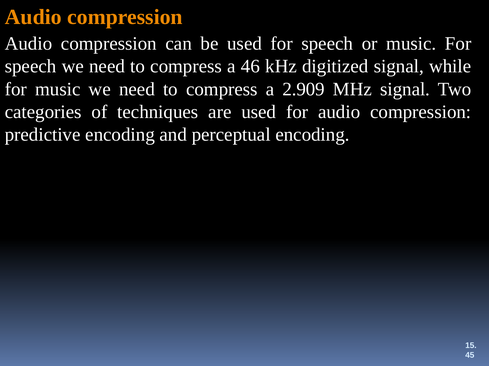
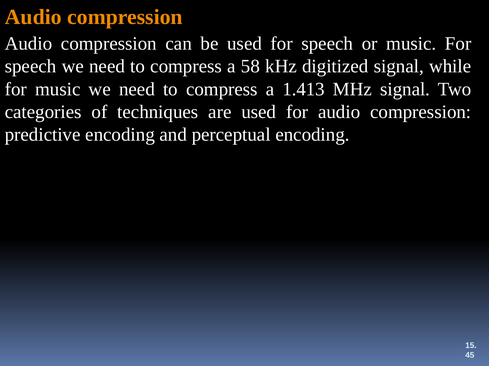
46: 46 -> 58
2.909: 2.909 -> 1.413
